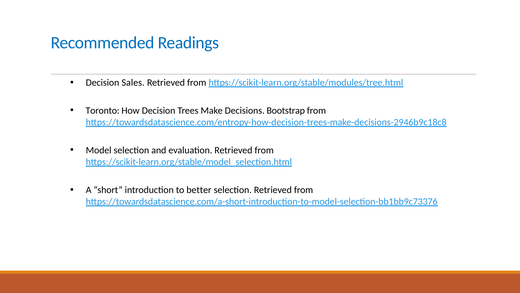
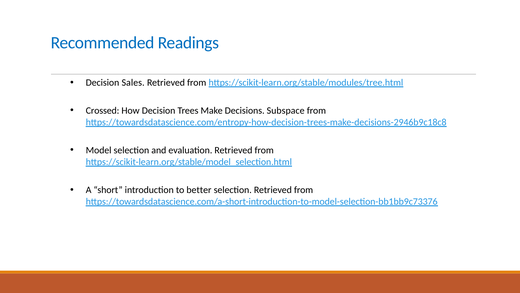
Toronto: Toronto -> Crossed
Bootstrap: Bootstrap -> Subspace
